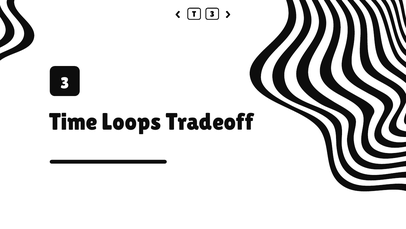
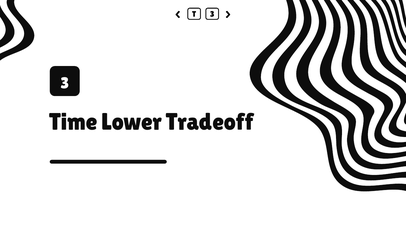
Loops: Loops -> Lower
